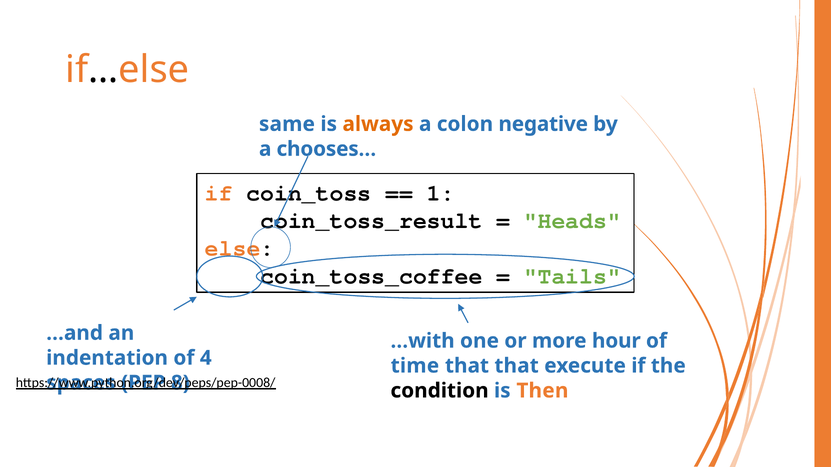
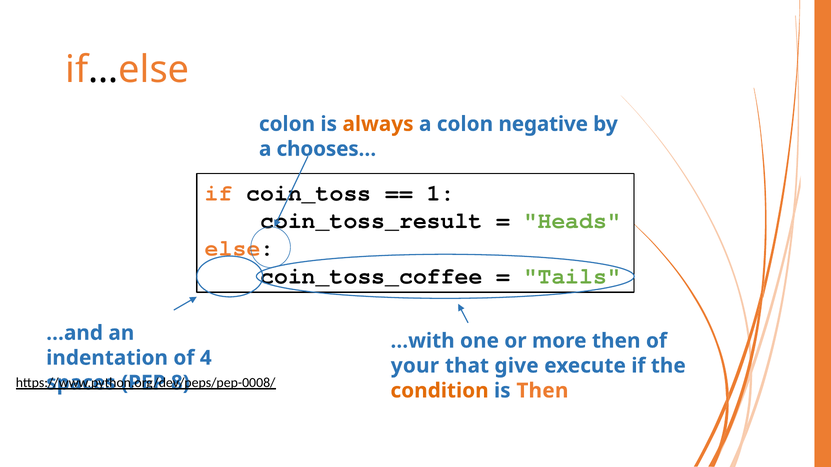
same at (287, 124): same -> colon
more hour: hour -> then
time: time -> your
that that: that -> give
condition colour: black -> orange
